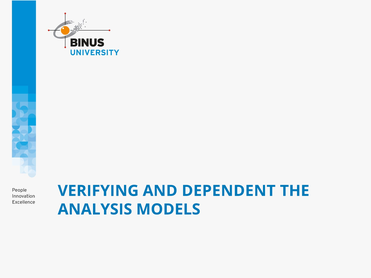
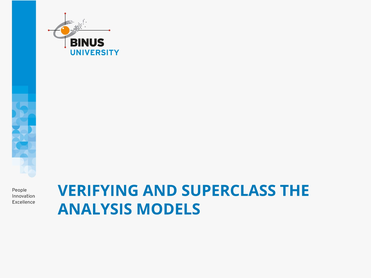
DEPENDENT: DEPENDENT -> SUPERCLASS
